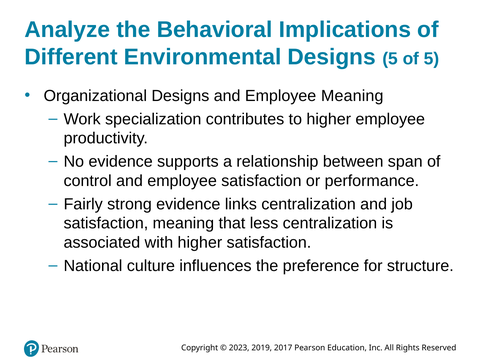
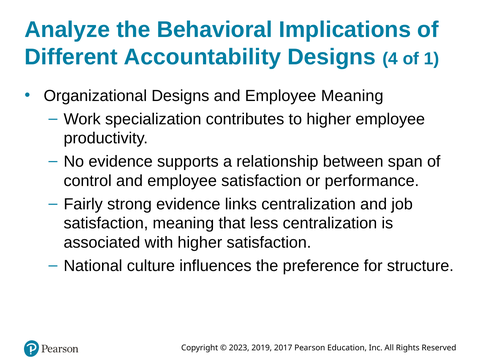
Environmental: Environmental -> Accountability
Designs 5: 5 -> 4
of 5: 5 -> 1
